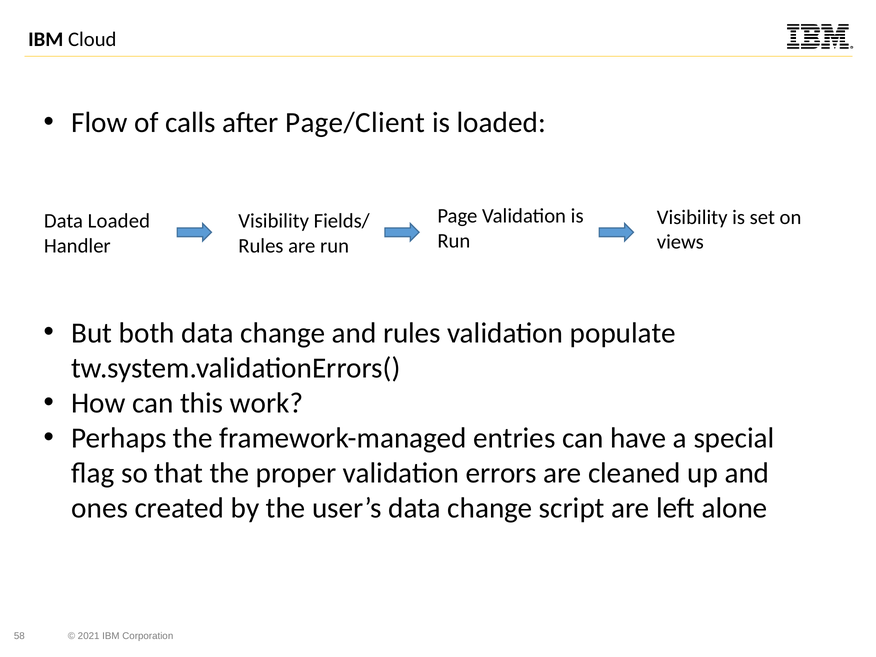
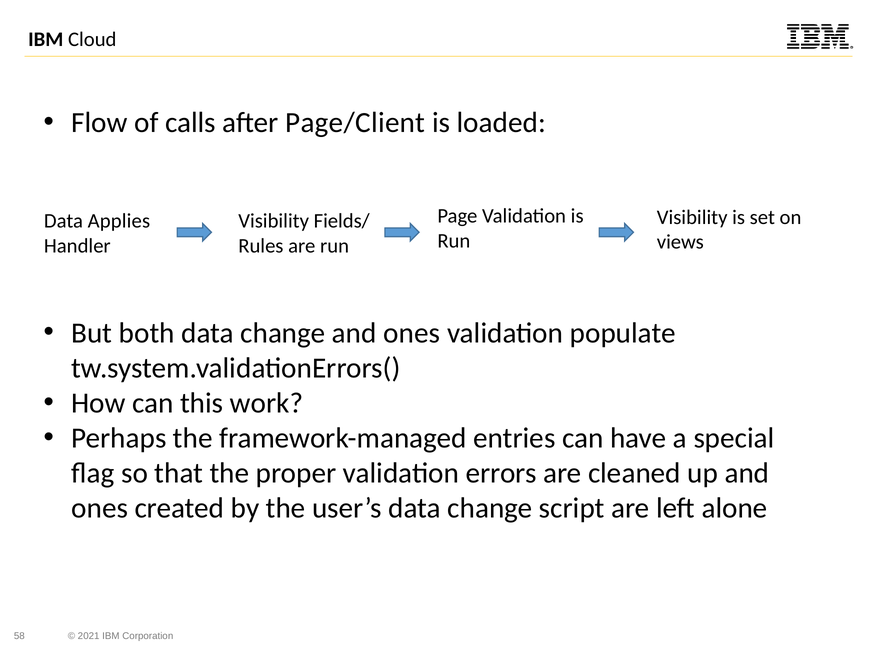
Data Loaded: Loaded -> Applies
change and rules: rules -> ones
